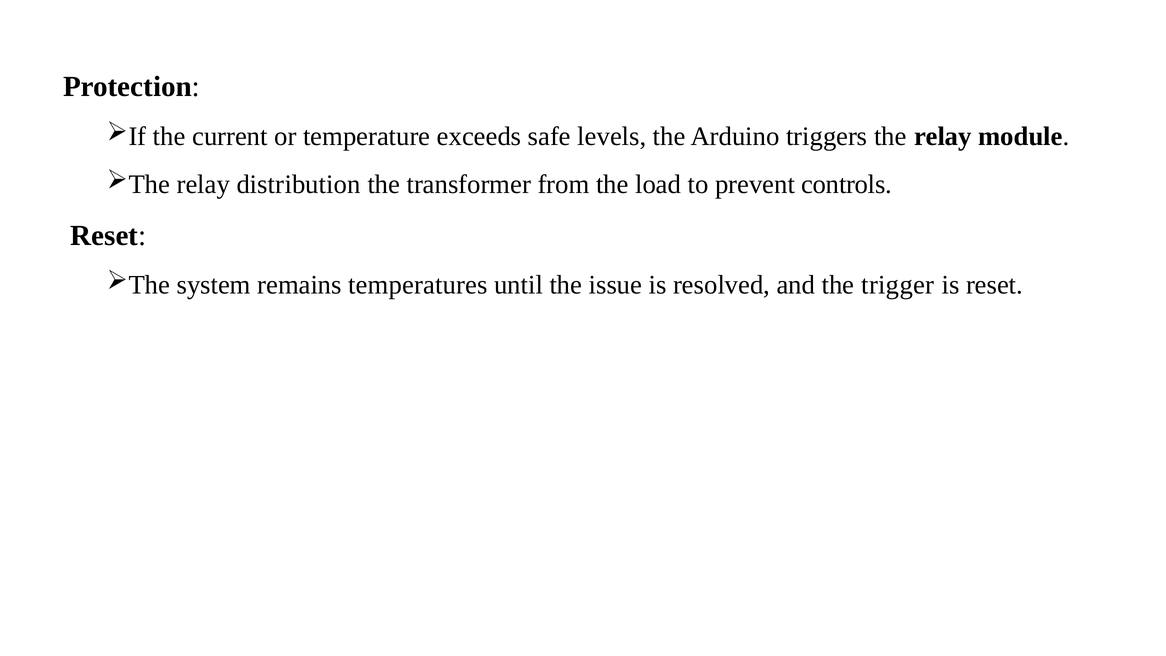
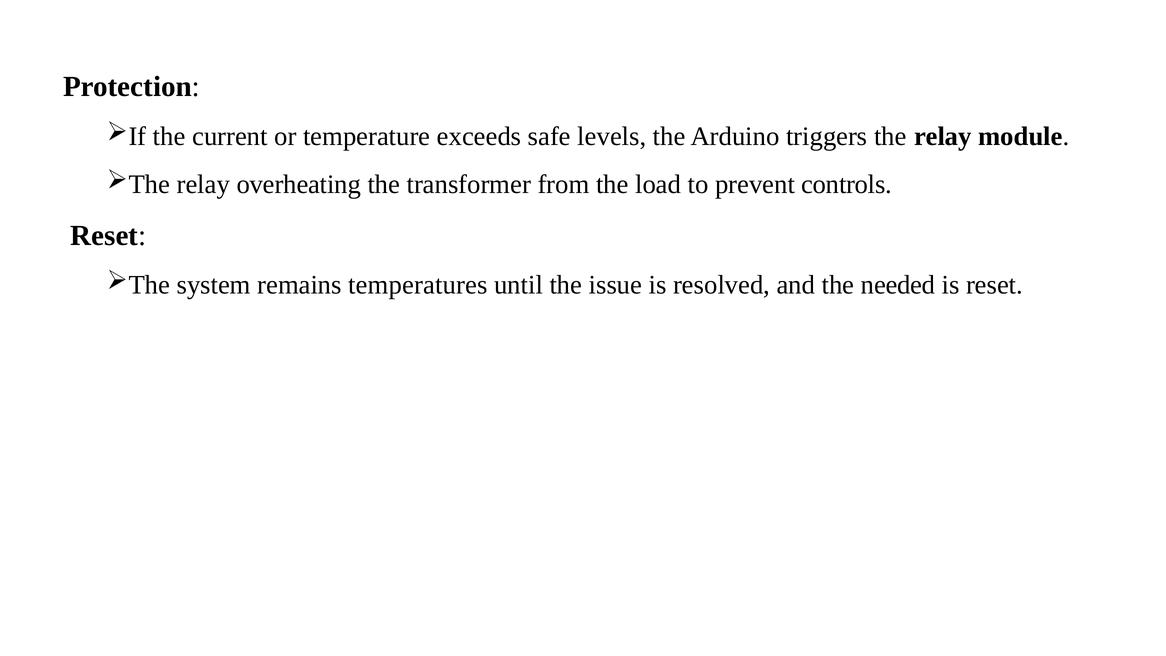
distribution: distribution -> overheating
trigger: trigger -> needed
